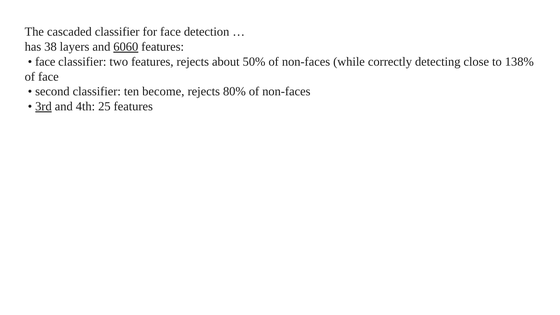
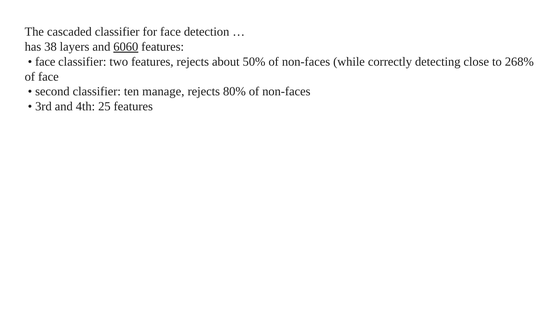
138%: 138% -> 268%
become: become -> manage
3rd underline: present -> none
